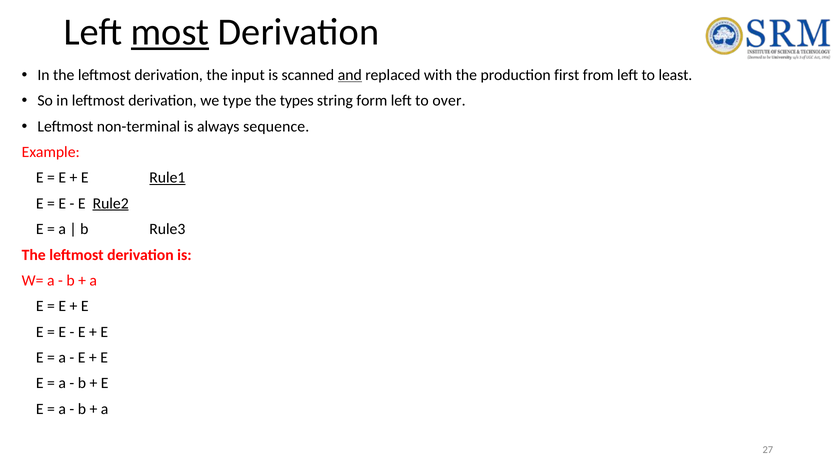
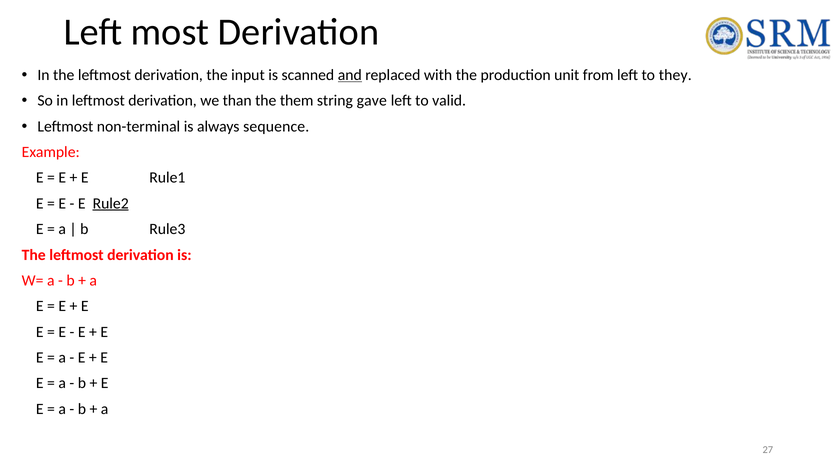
most underline: present -> none
first: first -> unit
least: least -> they
type: type -> than
types: types -> them
form: form -> gave
over: over -> valid
Rule1 underline: present -> none
